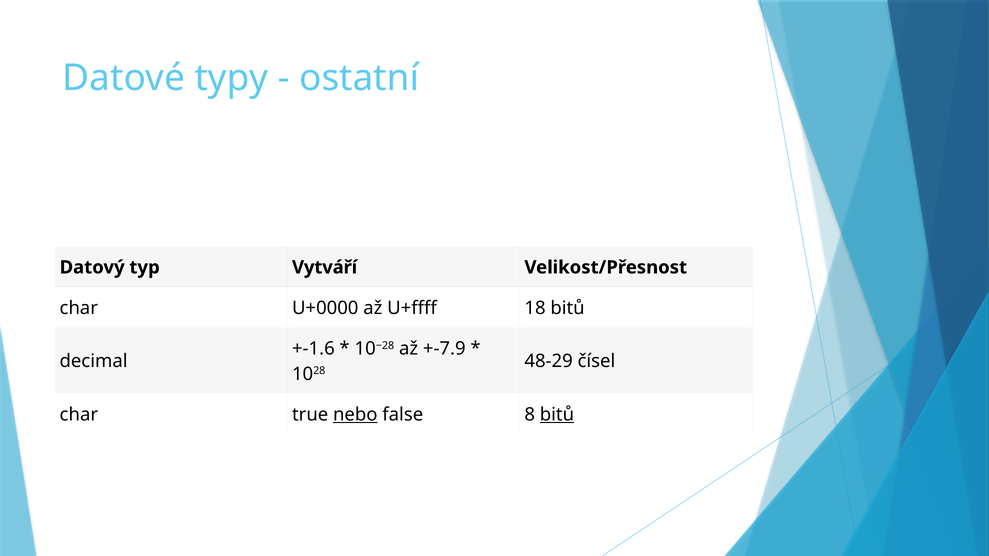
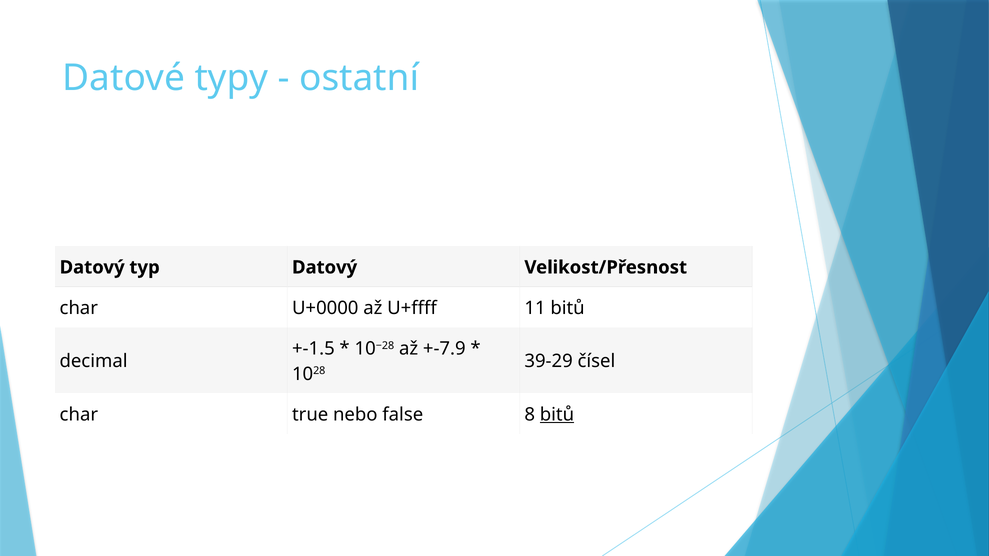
typ Vytváří: Vytváří -> Datový
18: 18 -> 11
+-1.6: +-1.6 -> +-1.5
48-29: 48-29 -> 39-29
nebo underline: present -> none
